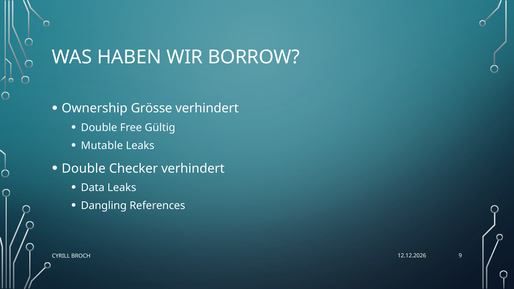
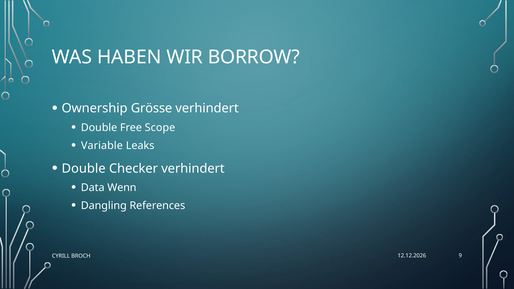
Gültig: Gültig -> Scope
Mutable: Mutable -> Variable
Data Leaks: Leaks -> Wenn
